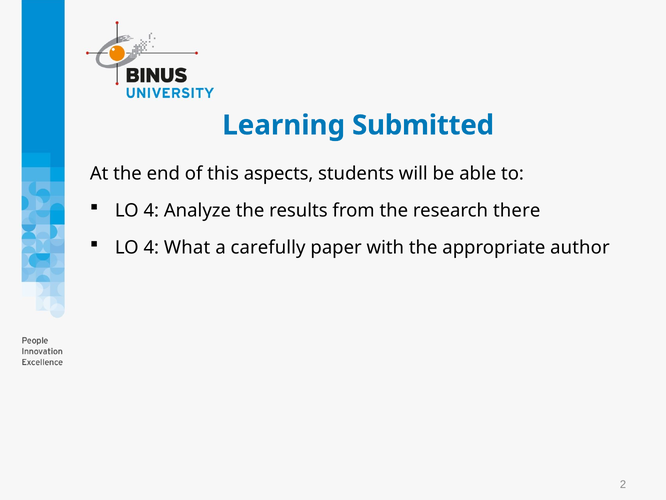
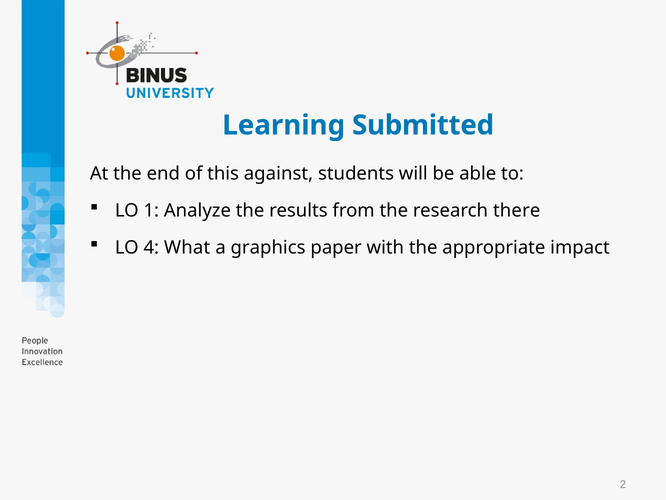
aspects: aspects -> against
4 at (151, 210): 4 -> 1
carefully: carefully -> graphics
author: author -> impact
